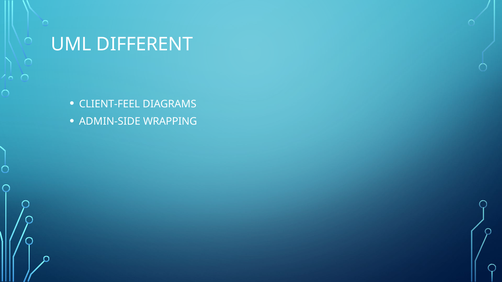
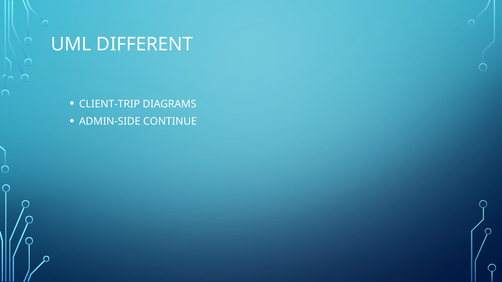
CLIENT-FEEL: CLIENT-FEEL -> CLIENT-TRIP
WRAPPING: WRAPPING -> CONTINUE
